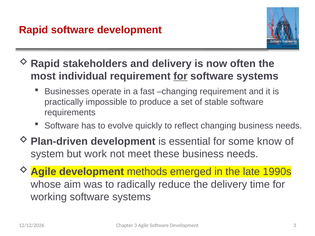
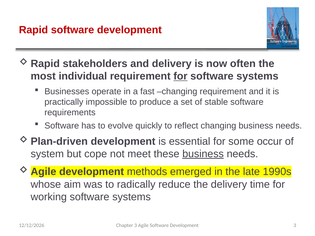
know: know -> occur
work: work -> cope
business at (203, 154) underline: none -> present
